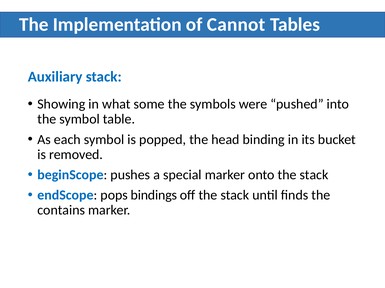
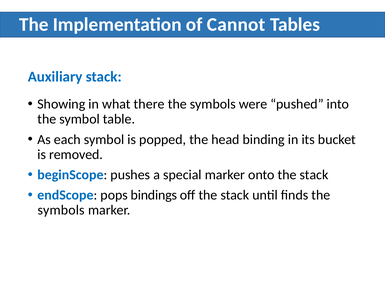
some: some -> there
contains at (61, 211): contains -> symbols
